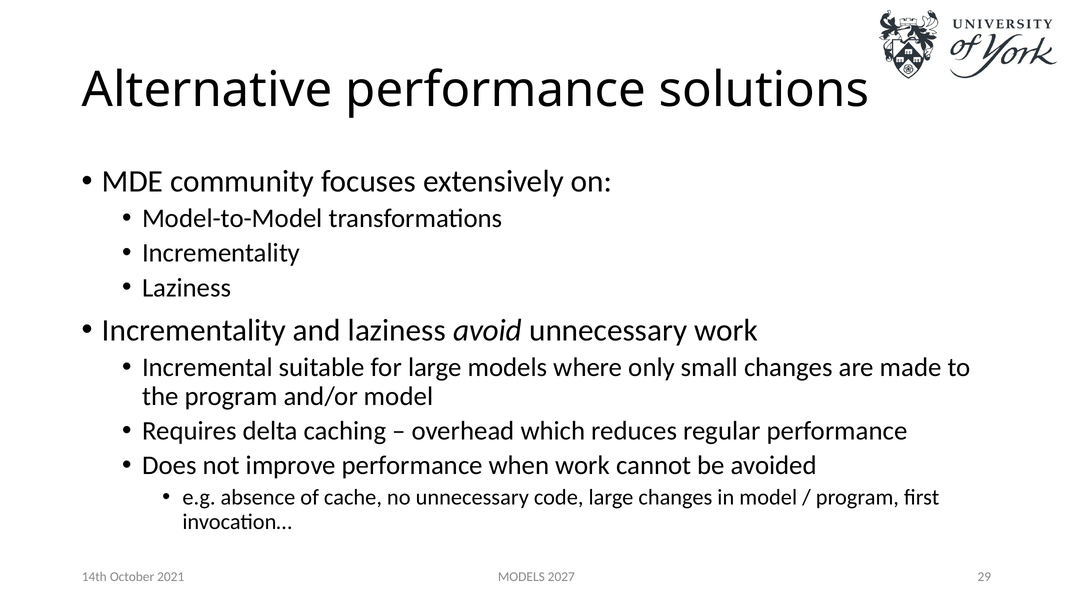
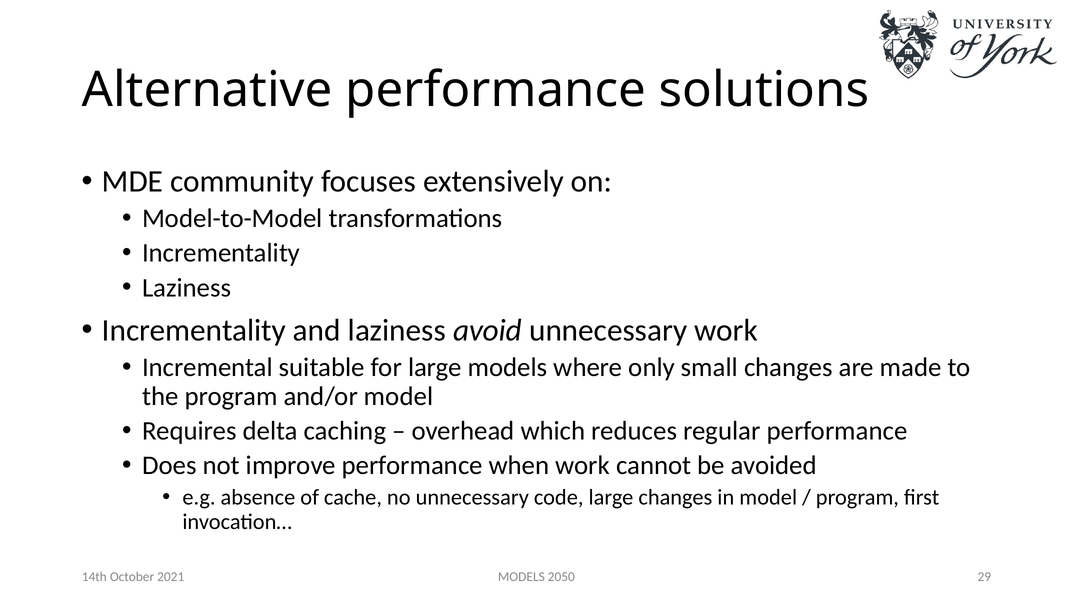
2027: 2027 -> 2050
